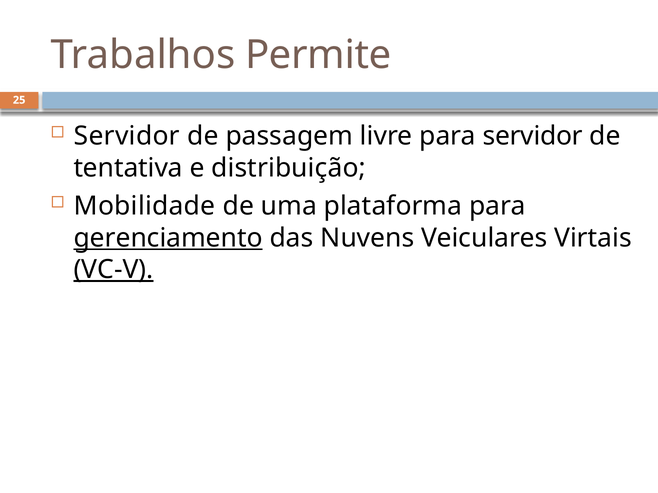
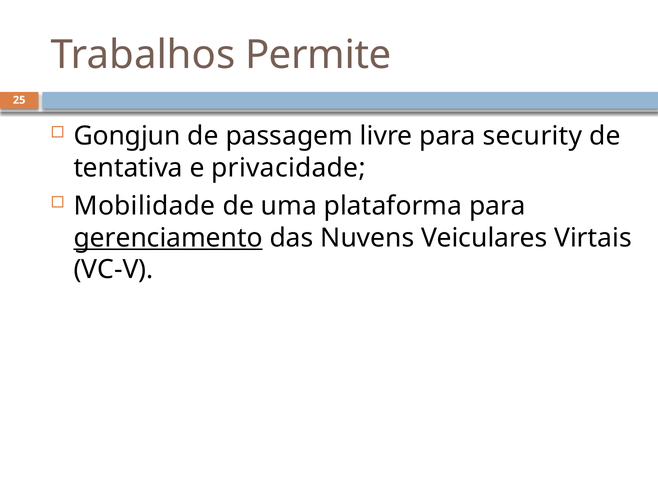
Servidor at (127, 136): Servidor -> Gongjun
para servidor: servidor -> security
distribuição: distribuição -> privacidade
VC-V underline: present -> none
